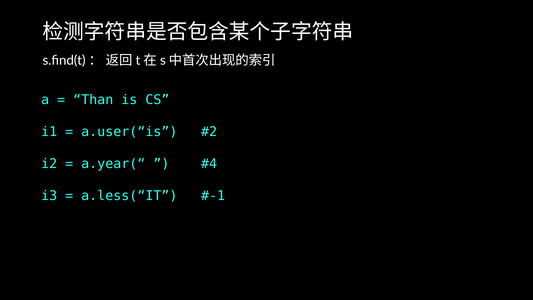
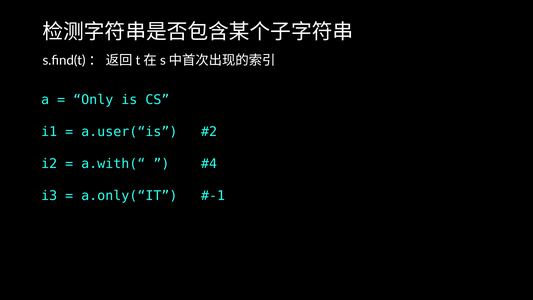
Than: Than -> Only
a.year(“: a.year(“ -> a.with(“
a.less(“IT: a.less(“IT -> a.only(“IT
